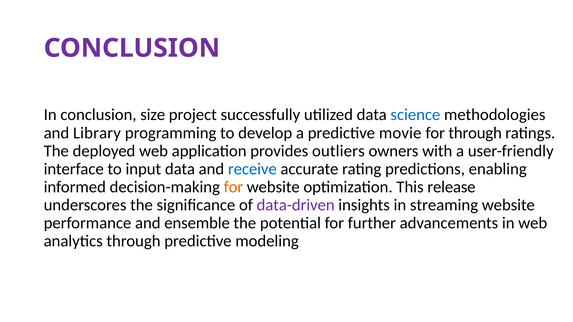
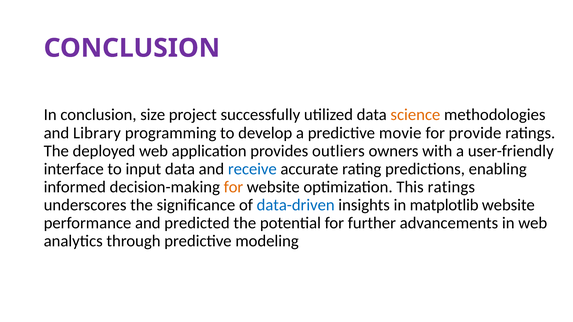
science colour: blue -> orange
for through: through -> provide
This release: release -> ratings
data-driven colour: purple -> blue
streaming: streaming -> matplotlib
ensemble: ensemble -> predicted
